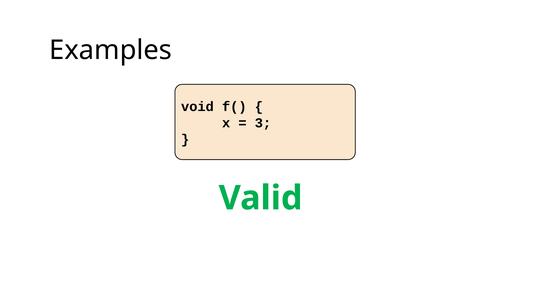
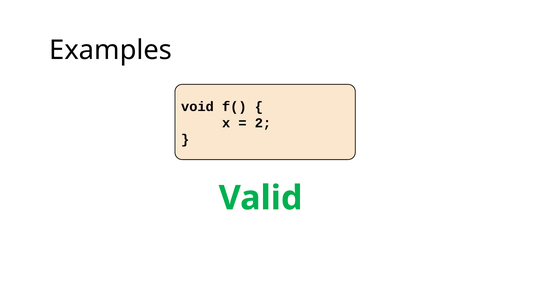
3: 3 -> 2
